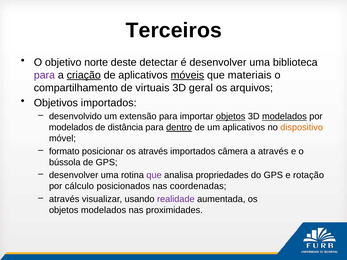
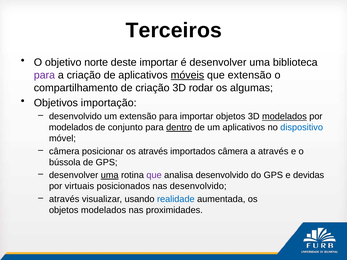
deste detectar: detectar -> importar
criação at (84, 75) underline: present -> none
que materiais: materiais -> extensão
de virtuais: virtuais -> criação
geral: geral -> rodar
arquivos: arquivos -> algumas
Objetivos importados: importados -> importação
objetos at (231, 117) underline: present -> none
distância: distância -> conjunto
dispositivo colour: orange -> blue
formato at (64, 151): formato -> câmera
uma at (110, 175) underline: none -> present
analisa propriedades: propriedades -> desenvolvido
rotação: rotação -> devidas
cálculo: cálculo -> virtuais
nas coordenadas: coordenadas -> desenvolvido
realidade colour: purple -> blue
